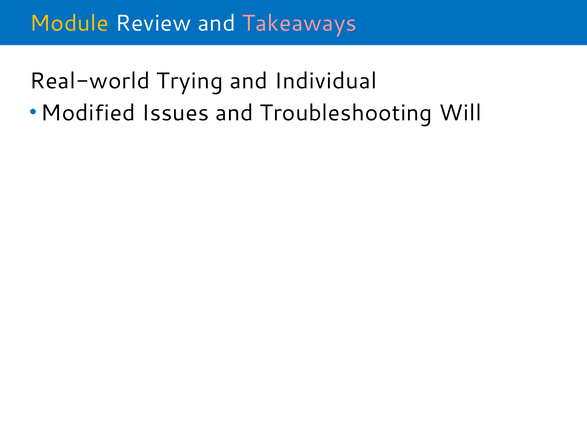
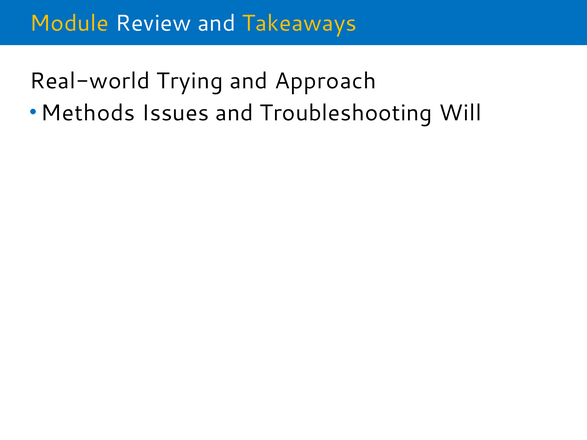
Takeaways colour: pink -> yellow
Individual: Individual -> Approach
Modified: Modified -> Methods
